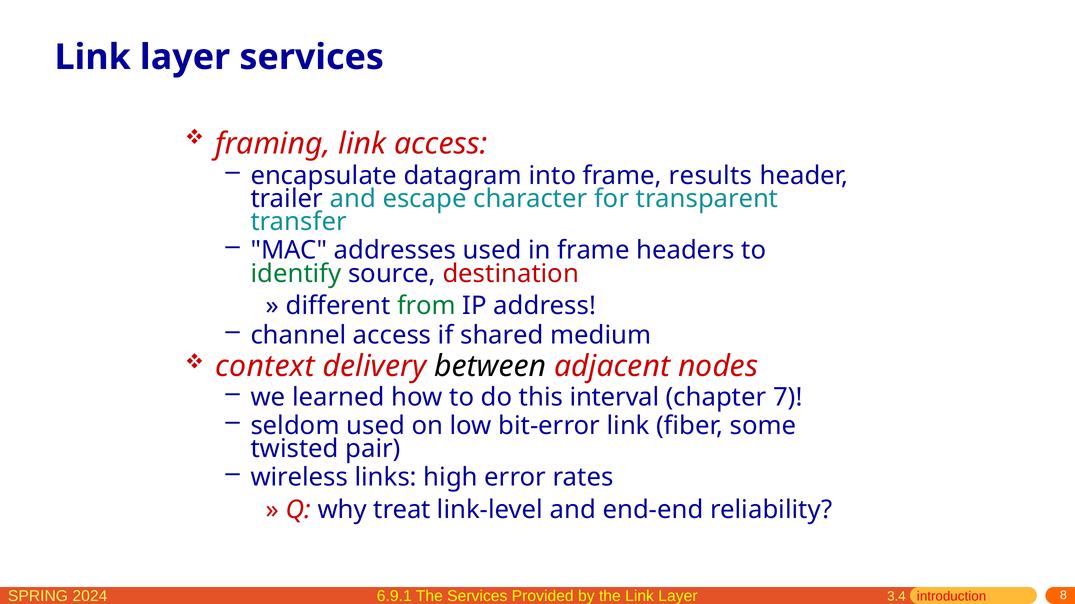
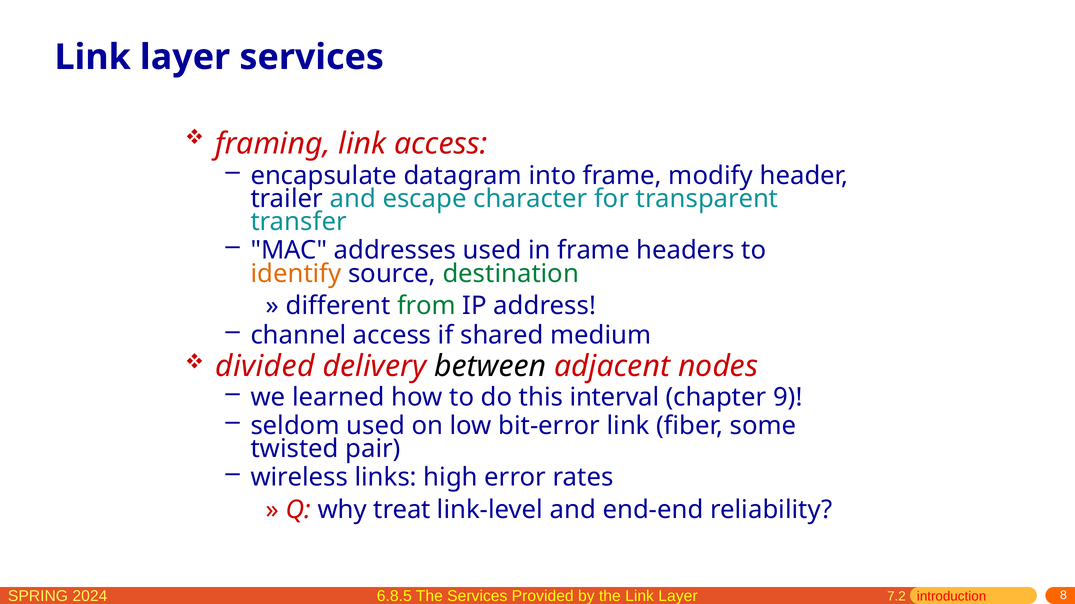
results: results -> modify
identify colour: green -> orange
destination colour: red -> green
context: context -> divided
7: 7 -> 9
6.9.1: 6.9.1 -> 6.8.5
3.4: 3.4 -> 7.2
